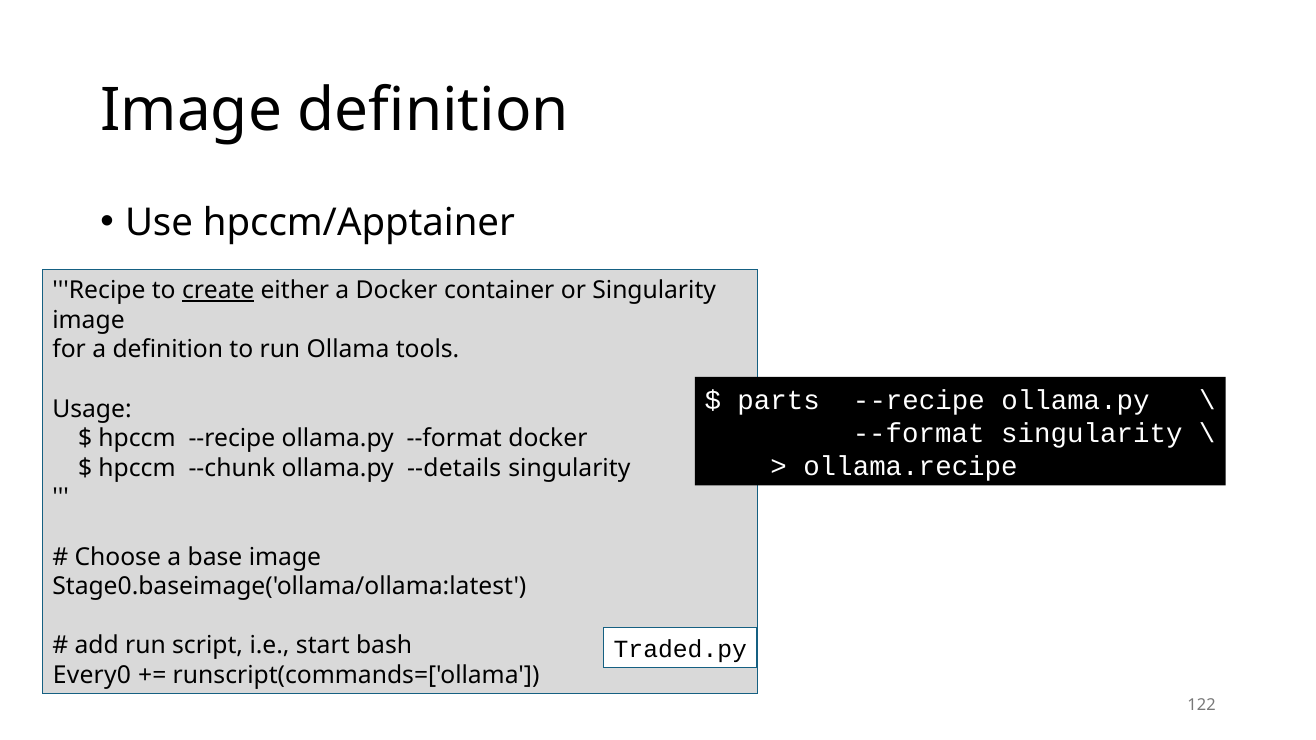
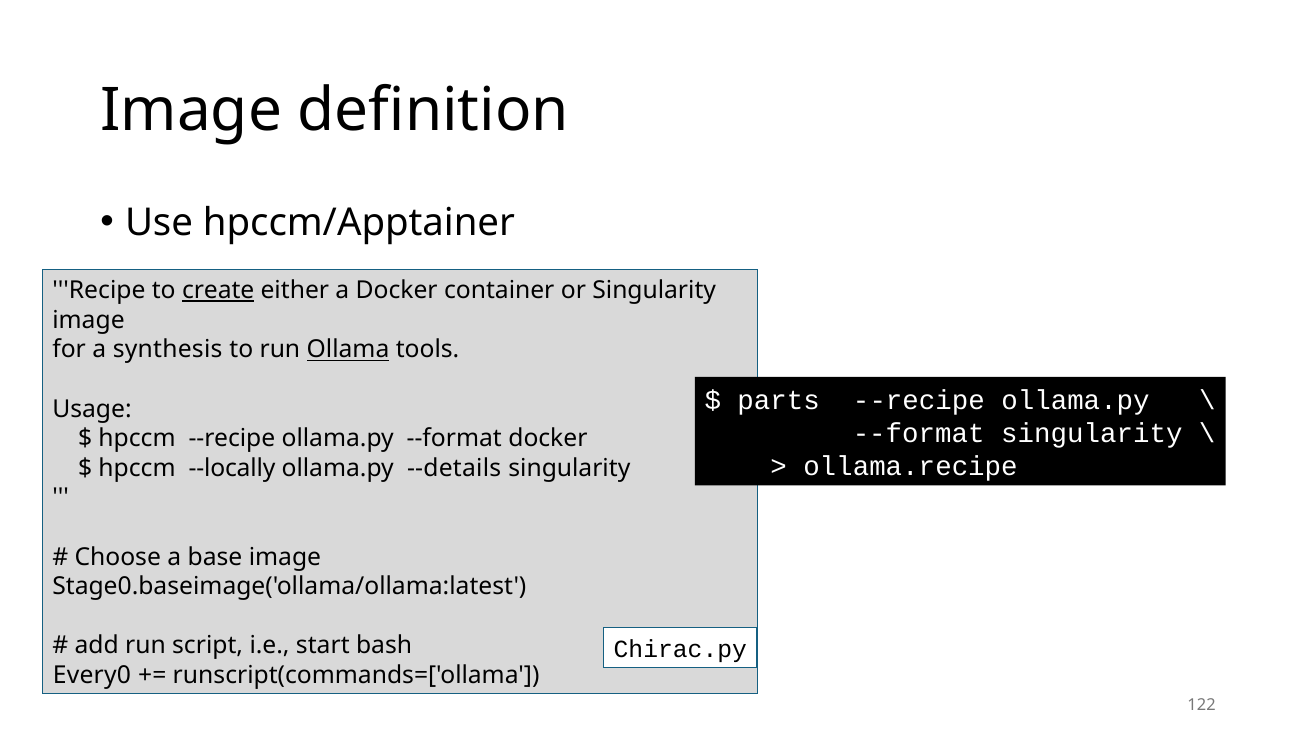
a definition: definition -> synthesis
Ollama underline: none -> present
--chunk: --chunk -> --locally
Traded.py: Traded.py -> Chirac.py
